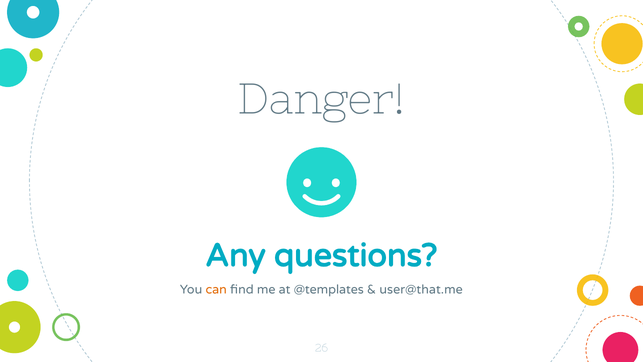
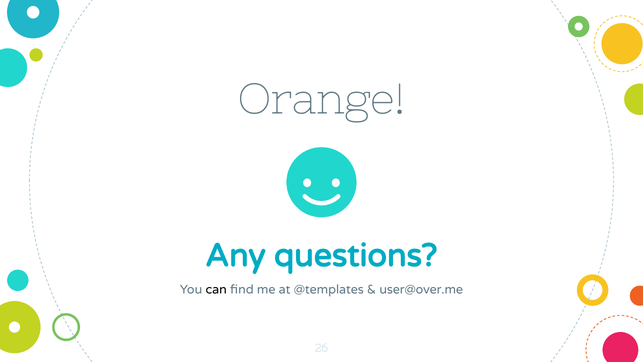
Danger: Danger -> Orange
can colour: orange -> black
user@that.me: user@that.me -> user@over.me
